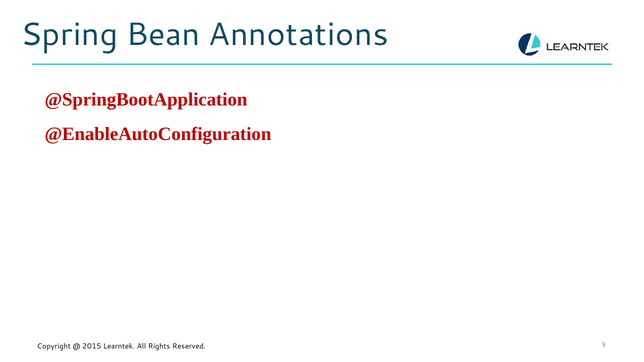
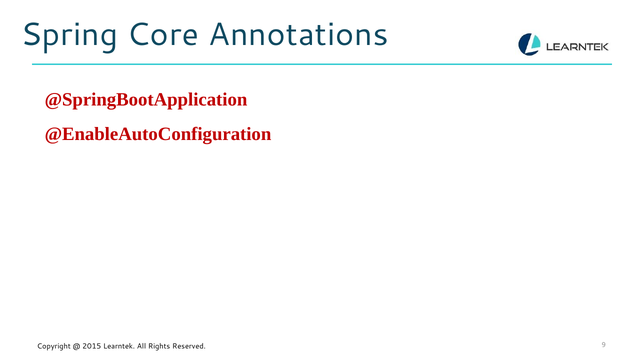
Bean: Bean -> Core
